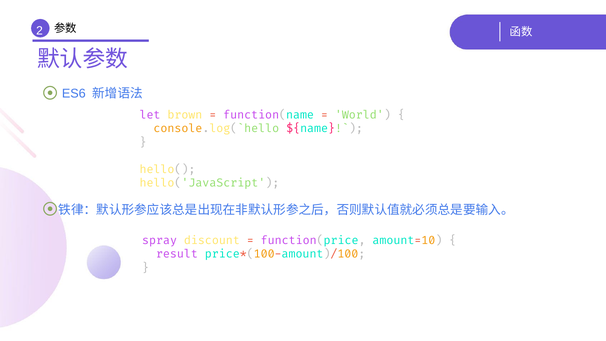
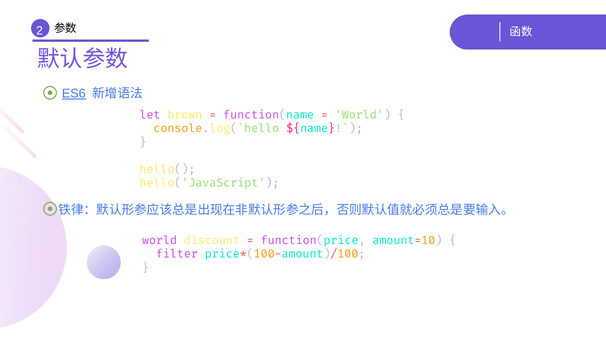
ES6 underline: none -> present
spray at (160, 240): spray -> world
result: result -> filter
